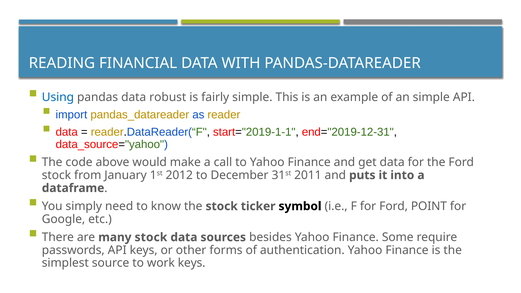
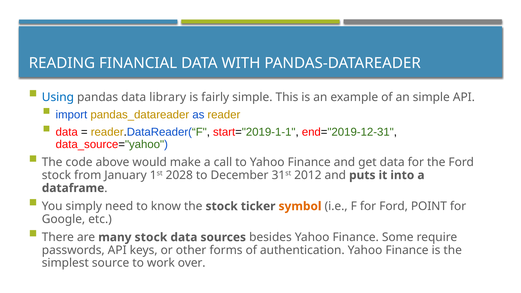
robust: robust -> library
2012: 2012 -> 2028
2011: 2011 -> 2012
symbol colour: black -> orange
work keys: keys -> over
